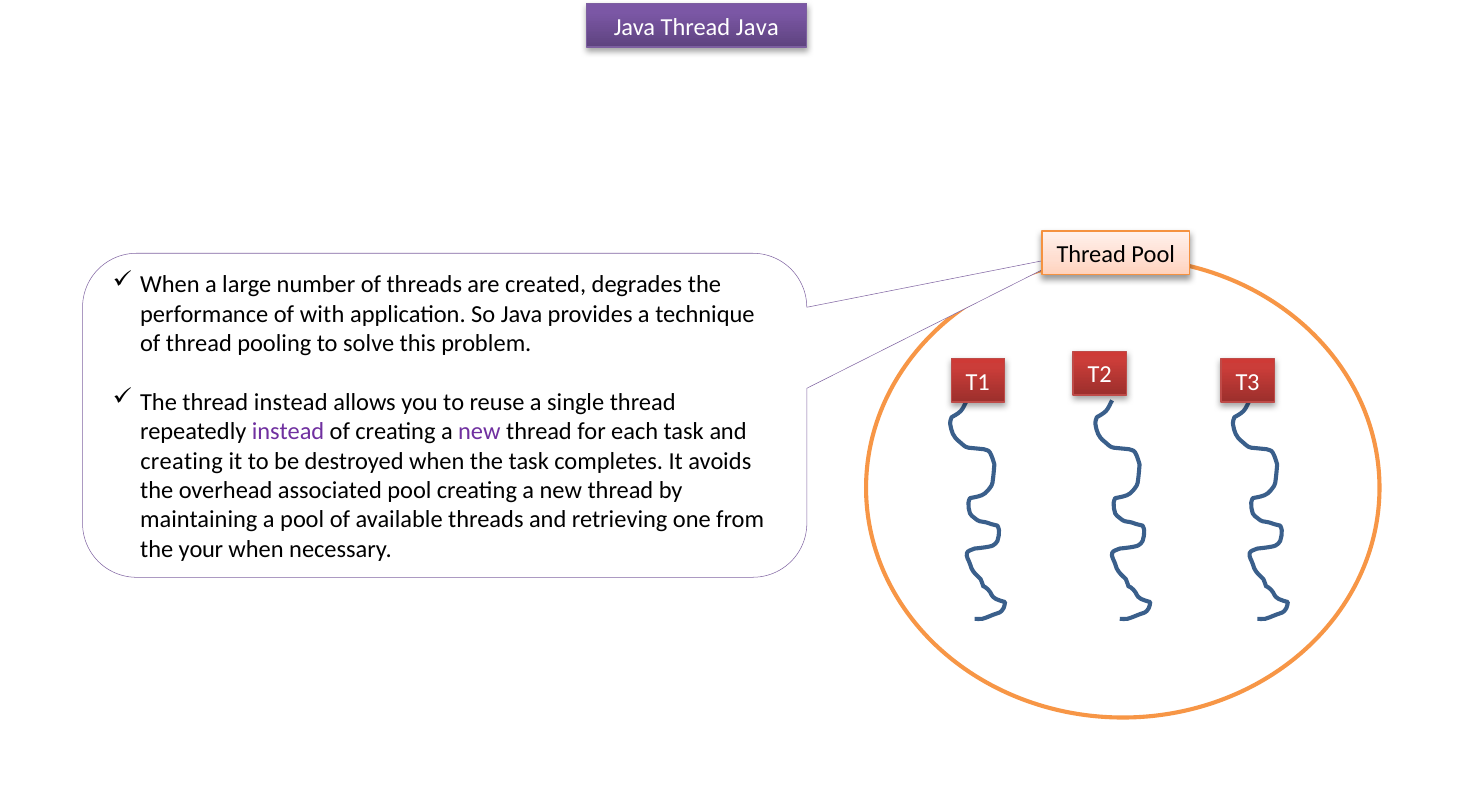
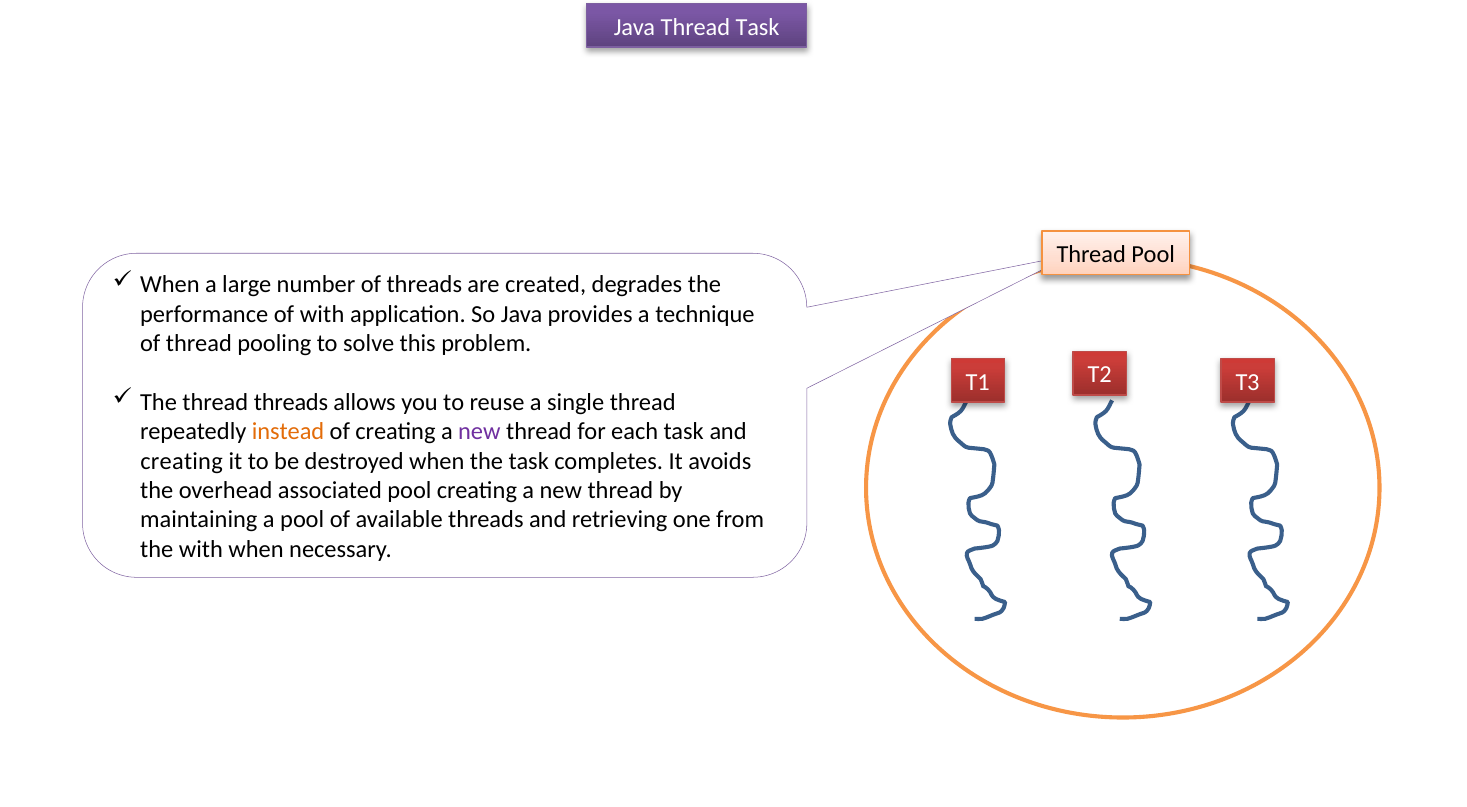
Thread Java: Java -> Task
thread instead: instead -> threads
instead at (288, 432) colour: purple -> orange
the your: your -> with
